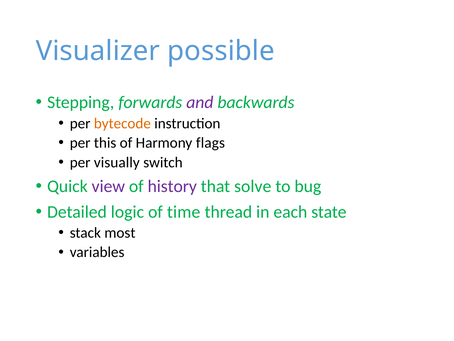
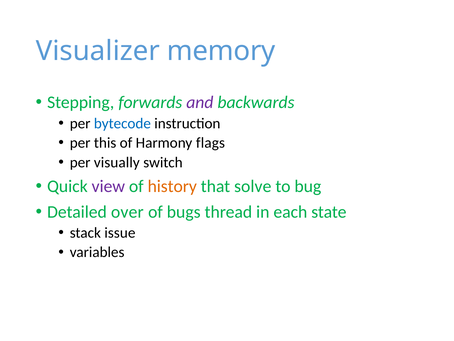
possible: possible -> memory
bytecode colour: orange -> blue
history colour: purple -> orange
logic: logic -> over
time: time -> bugs
most: most -> issue
